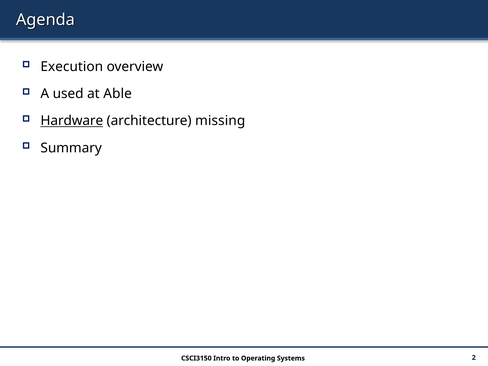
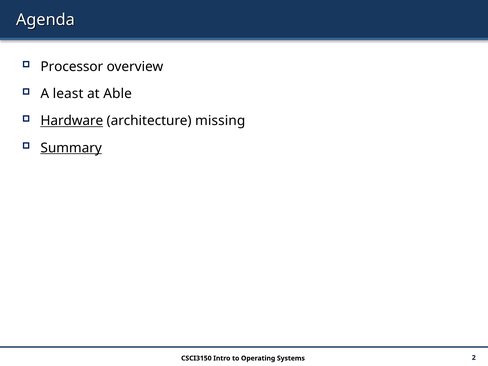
Execution: Execution -> Processor
used: used -> least
Summary underline: none -> present
